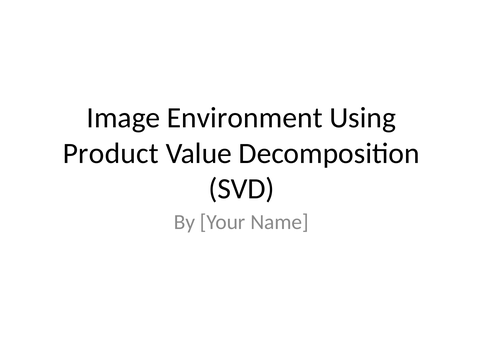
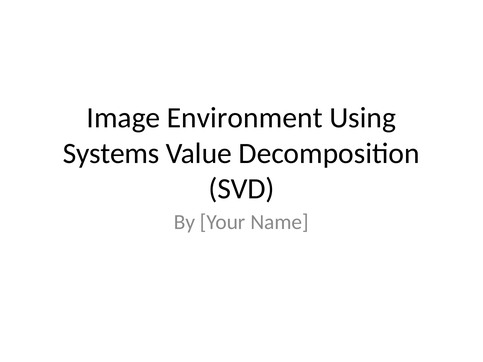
Product: Product -> Systems
